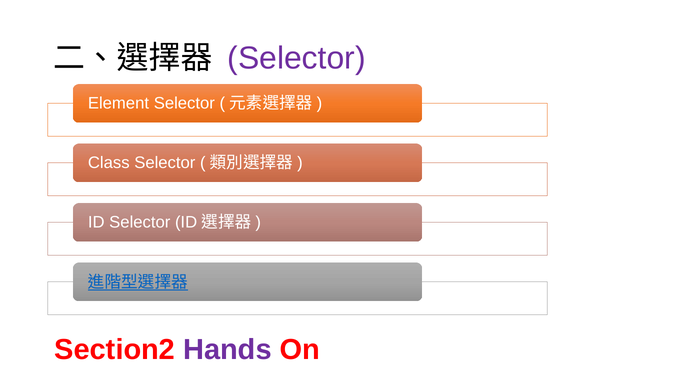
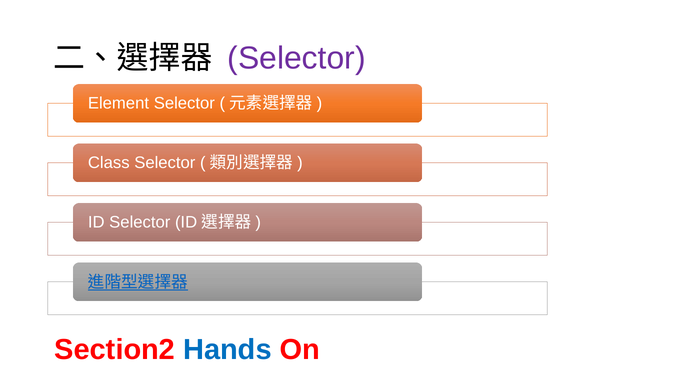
Hands colour: purple -> blue
